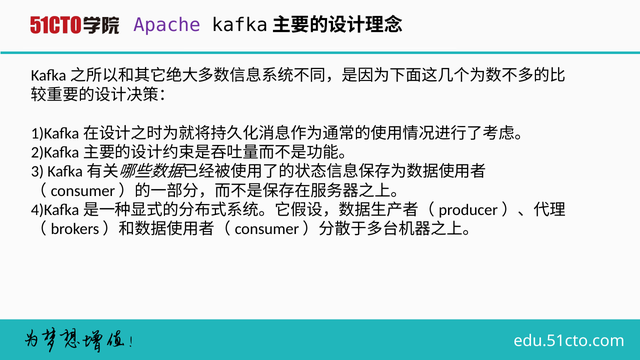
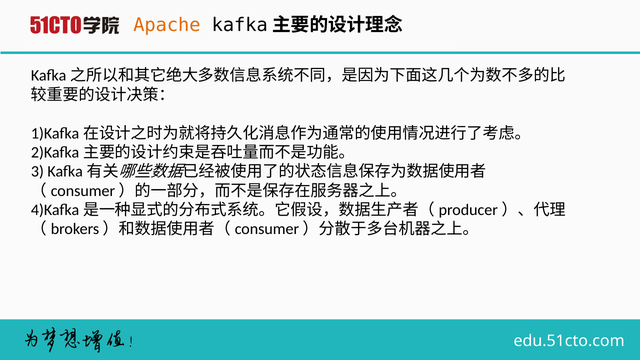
Apache colour: purple -> orange
